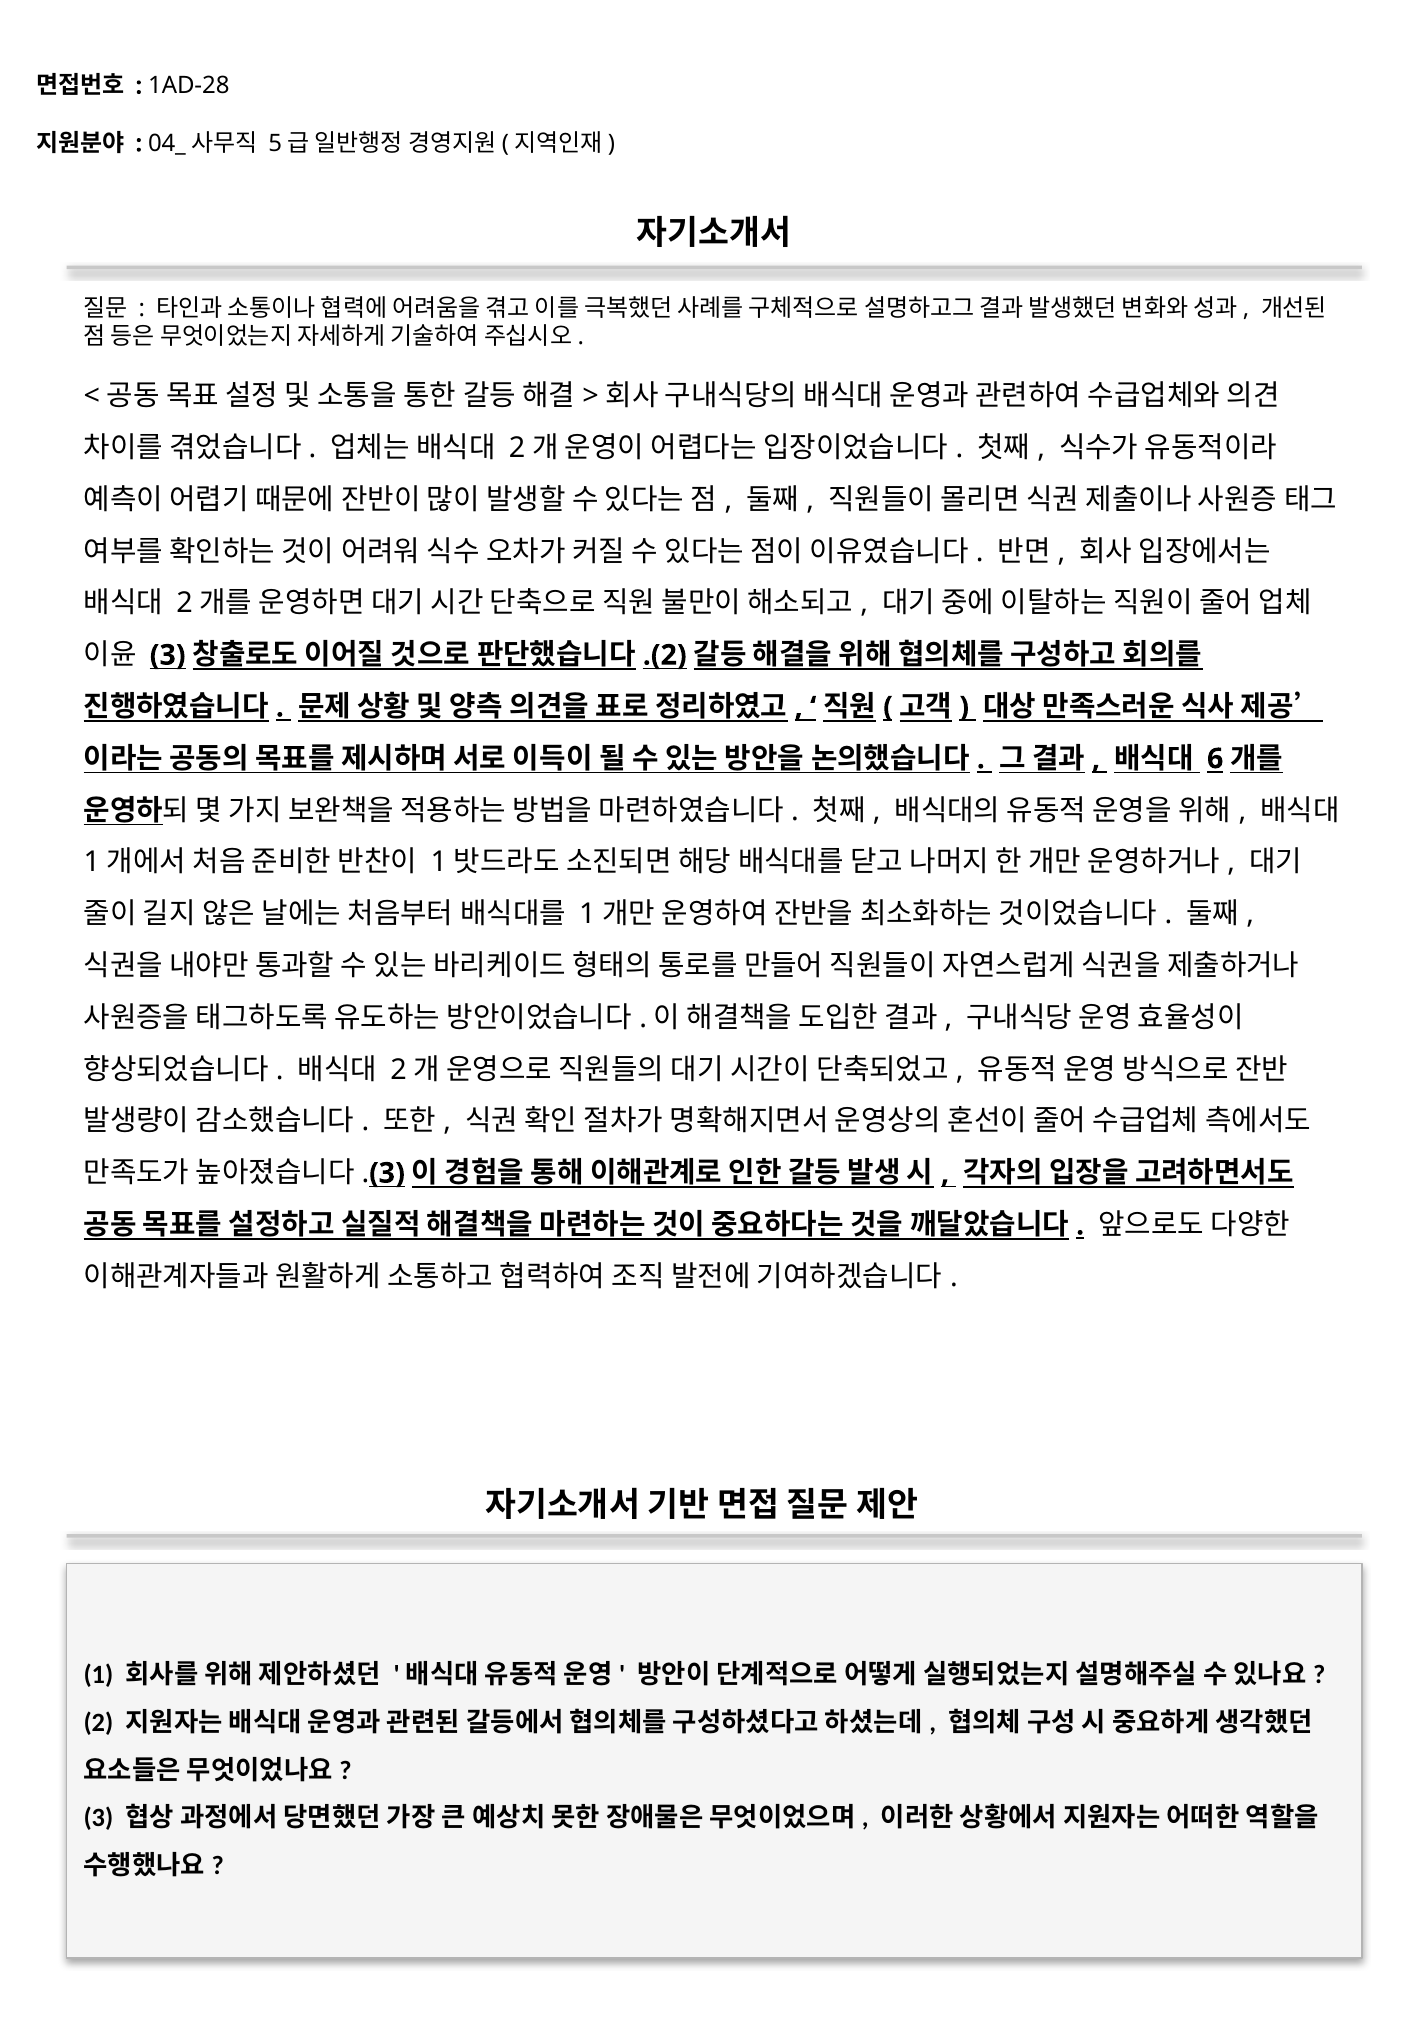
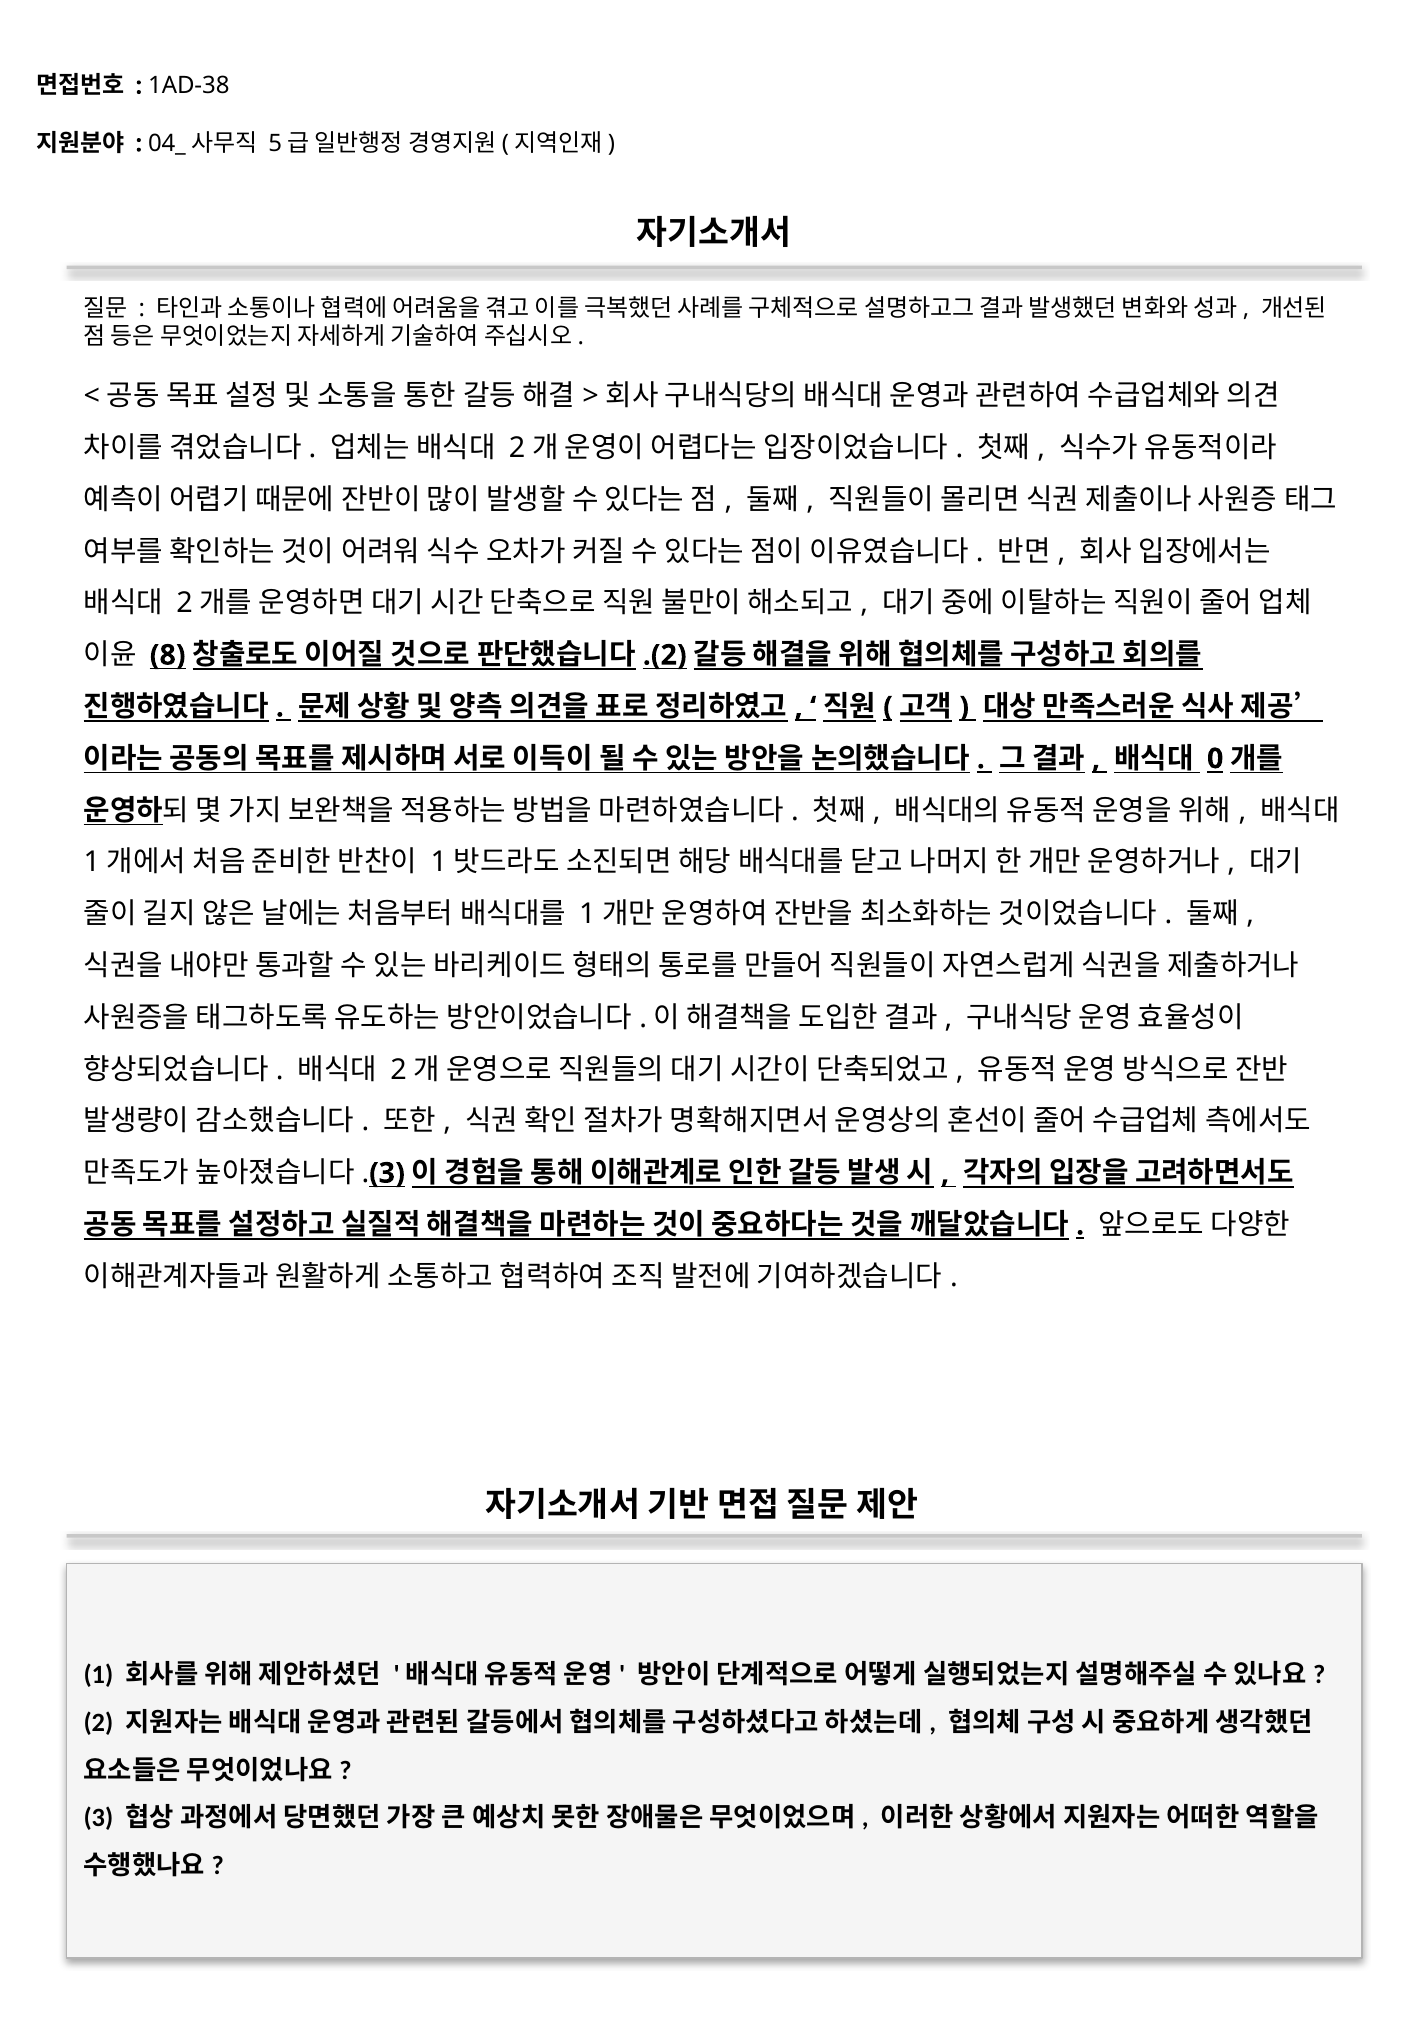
1AD-28: 1AD-28 -> 1AD-38
3 at (168, 655): 3 -> 8
6: 6 -> 0
